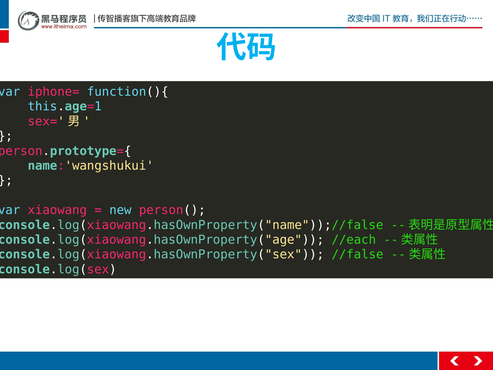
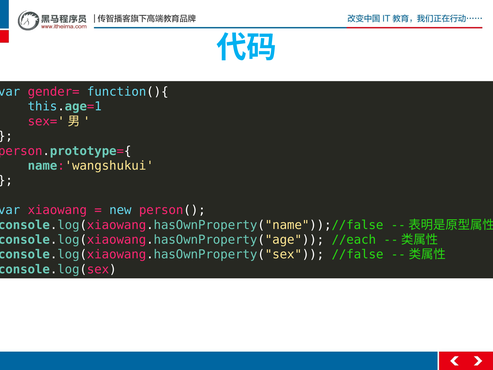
iphone=: iphone= -> gender=
